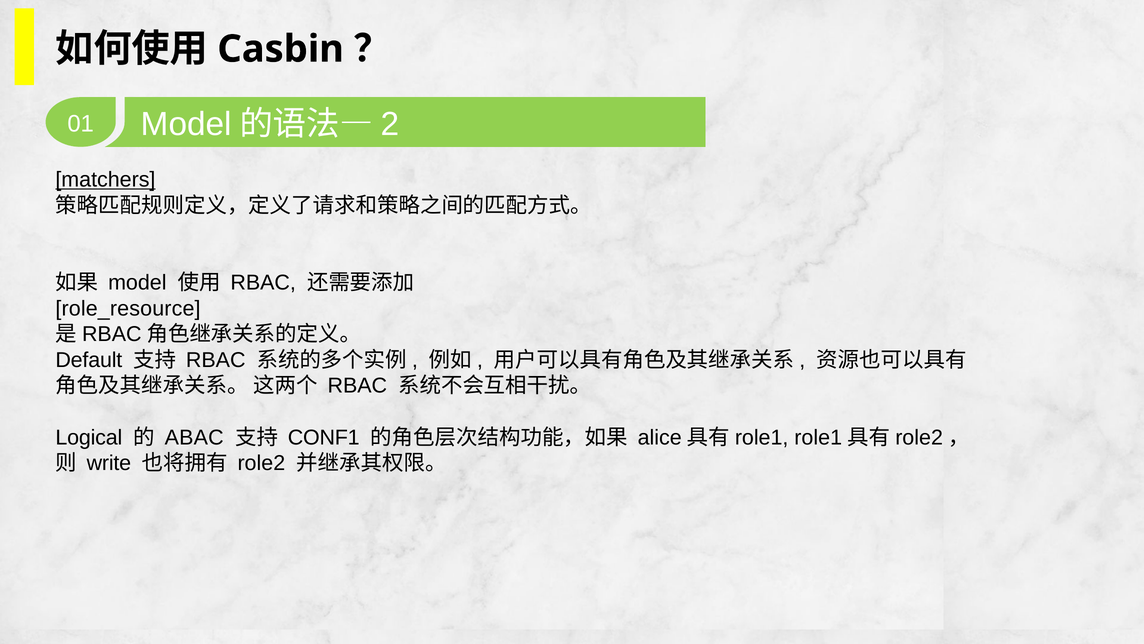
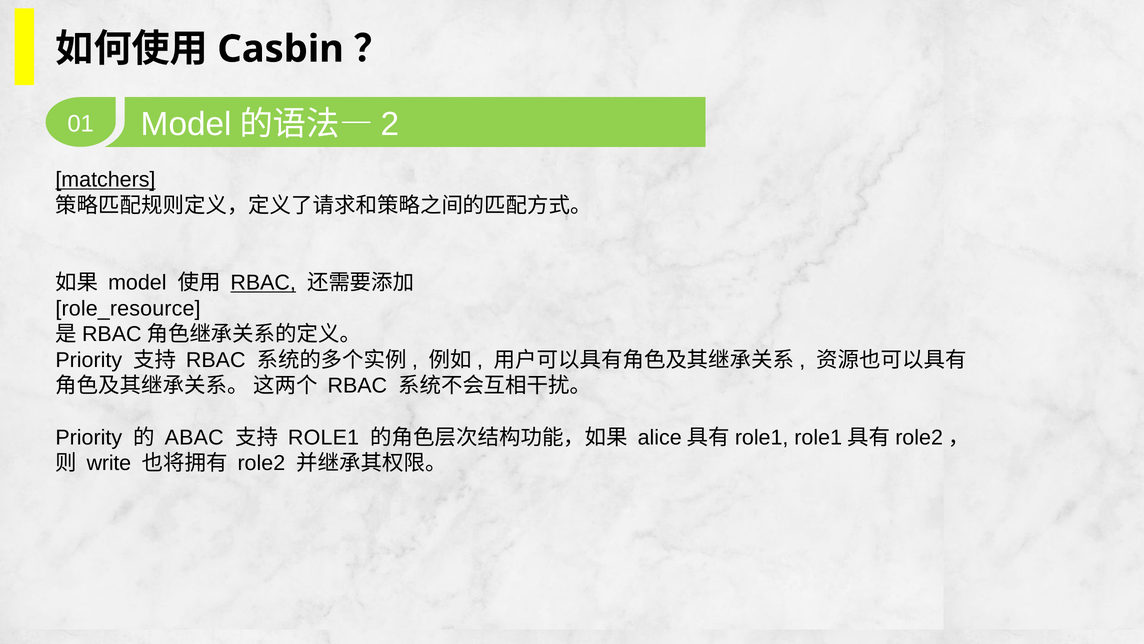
RBAC at (263, 283) underline: none -> present
Default at (89, 360): Default -> Priority
Logical at (89, 437): Logical -> Priority
CONF1: CONF1 -> ROLE1
